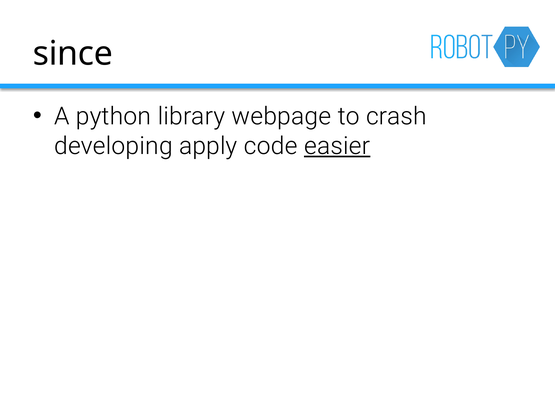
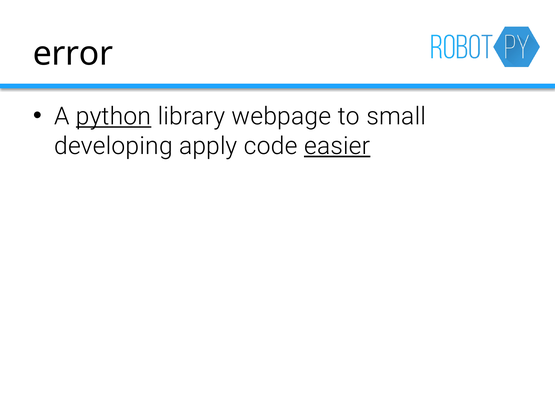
since: since -> error
python underline: none -> present
crash: crash -> small
